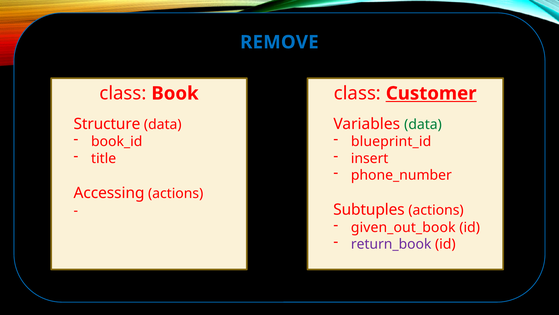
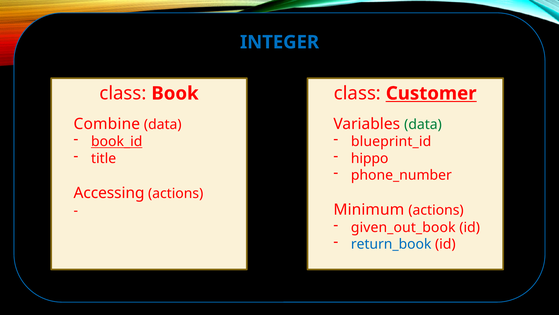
REMOVE: REMOVE -> INTEGER
Structure: Structure -> Combine
book_id underline: none -> present
insert: insert -> hippo
Subtuples: Subtuples -> Minimum
return_book colour: purple -> blue
